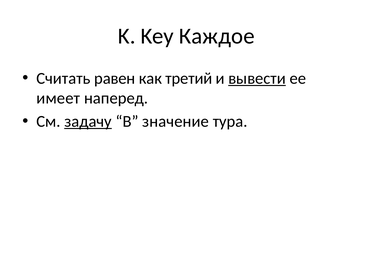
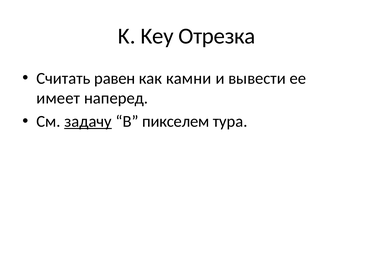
Каждое: Каждое -> Отрезка
третий: третий -> камни
вывести underline: present -> none
значение: значение -> пикселем
